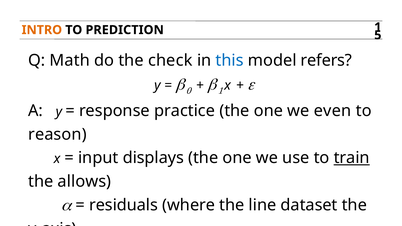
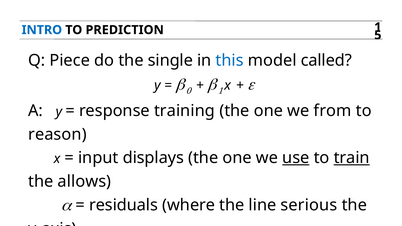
INTRO colour: orange -> blue
Math: Math -> Piece
check: check -> single
refers: refers -> called
practice: practice -> training
even: even -> from
use underline: none -> present
dataset: dataset -> serious
